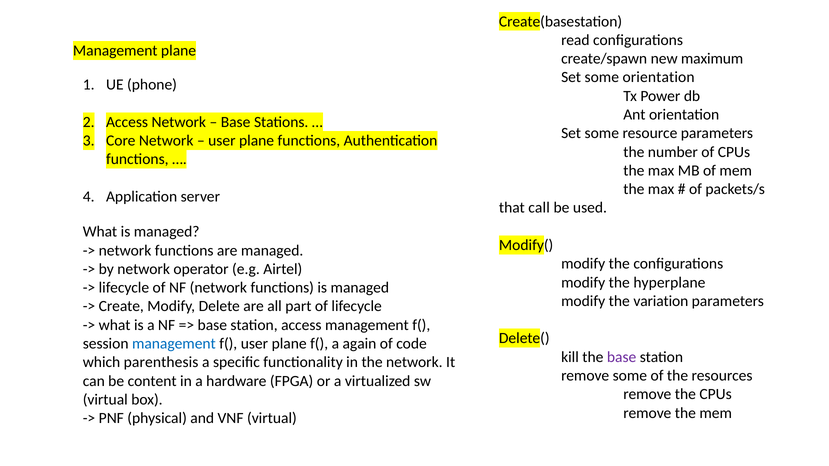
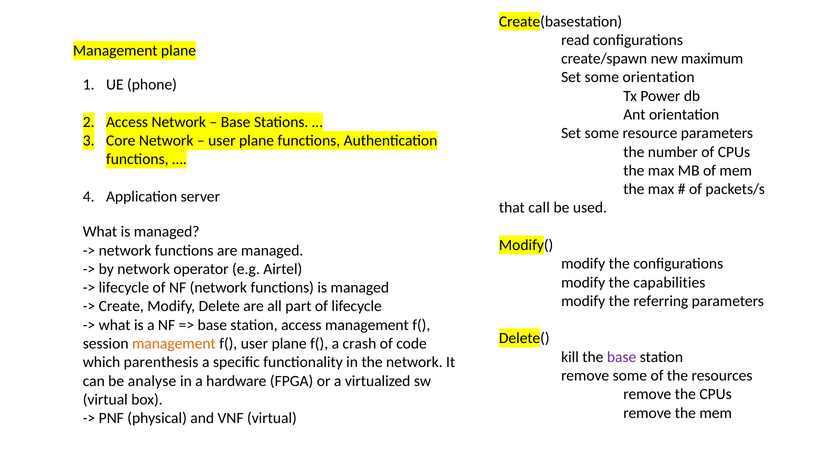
hyperplane: hyperplane -> capabilities
variation: variation -> referring
management at (174, 344) colour: blue -> orange
again: again -> crash
content: content -> analyse
